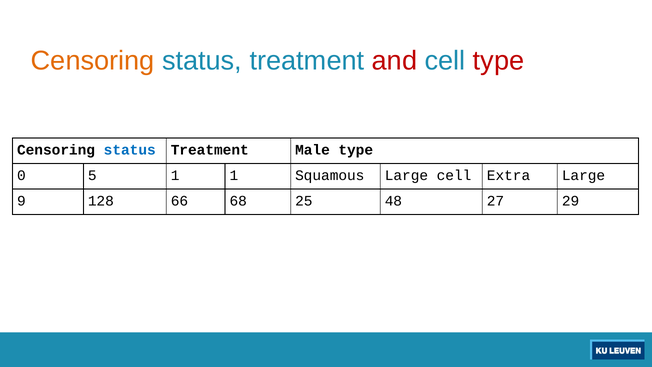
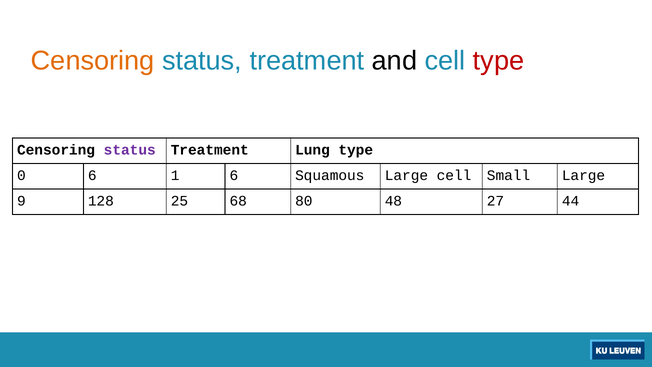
and colour: red -> black
status at (130, 150) colour: blue -> purple
Male: Male -> Lung
0 5: 5 -> 6
1 1: 1 -> 6
Extra: Extra -> Small
66: 66 -> 25
25: 25 -> 80
29: 29 -> 44
